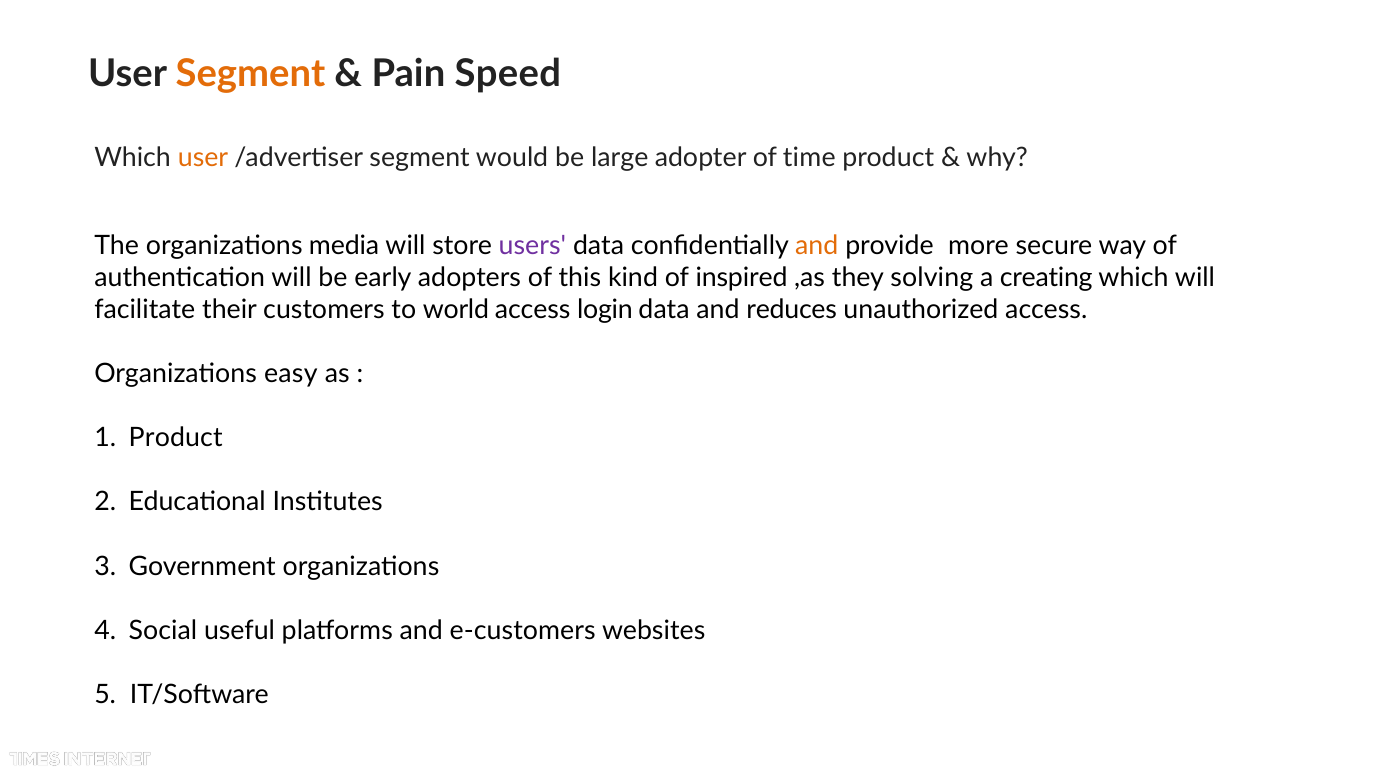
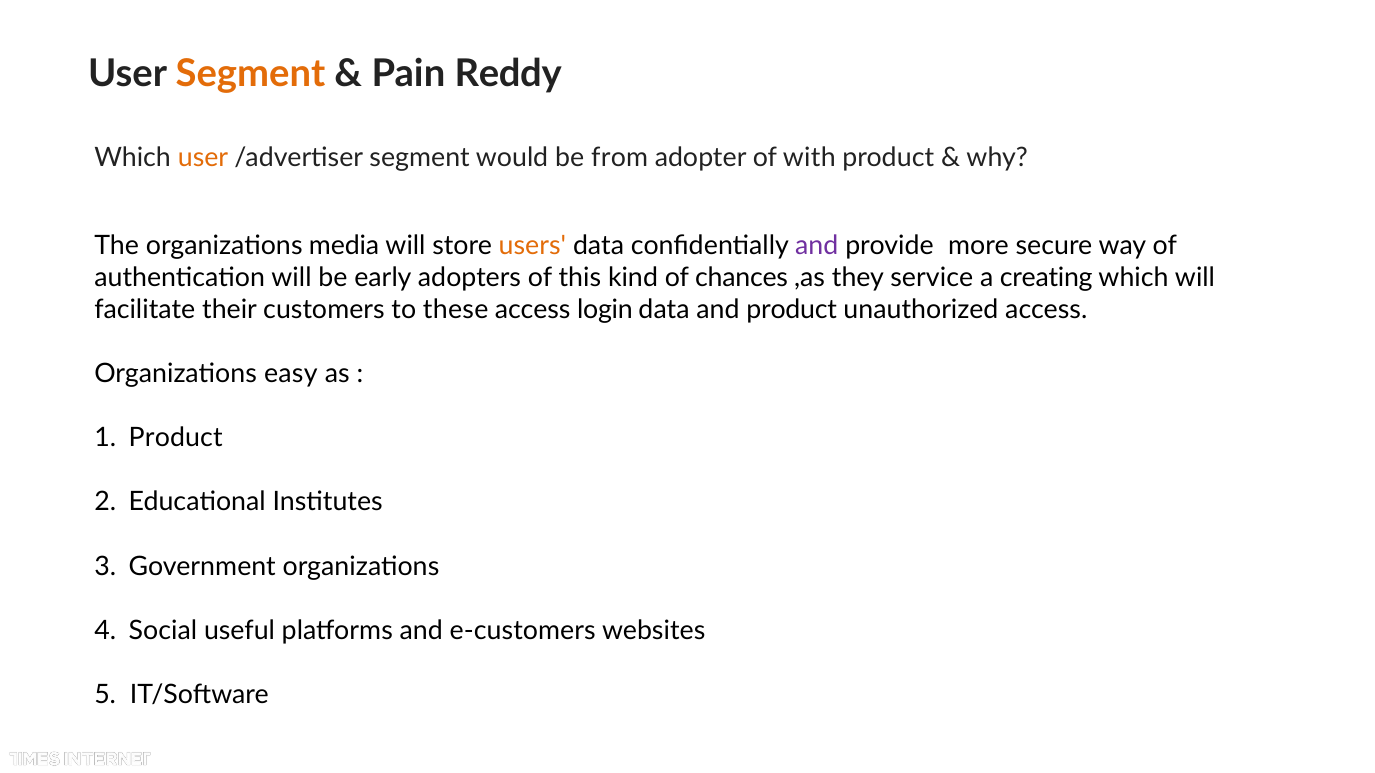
Speed: Speed -> Reddy
large: large -> from
time: time -> with
users colour: purple -> orange
and at (817, 246) colour: orange -> purple
inspired: inspired -> chances
solving: solving -> service
world: world -> these
and reduces: reduces -> product
